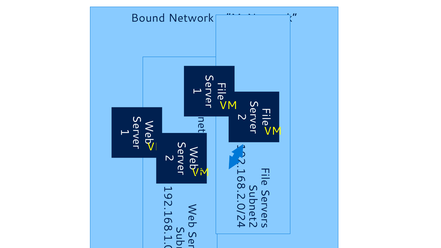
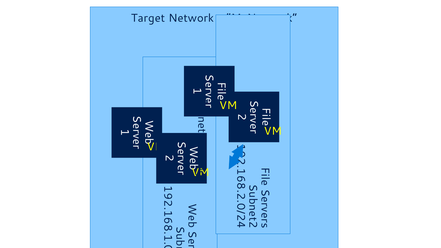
Bound: Bound -> Target
